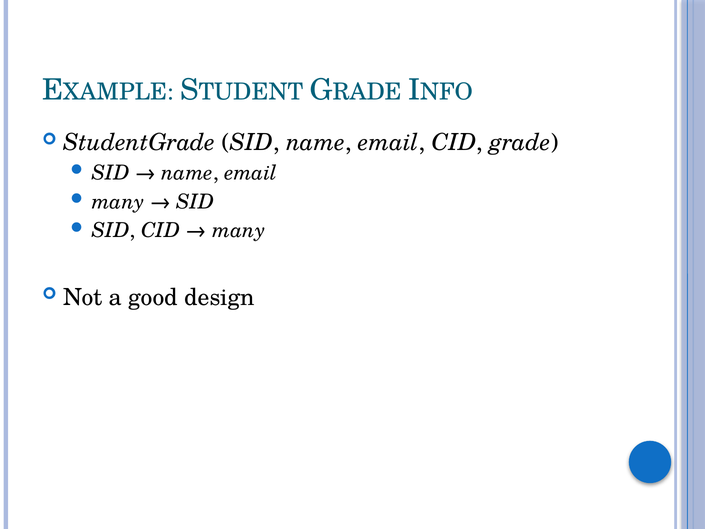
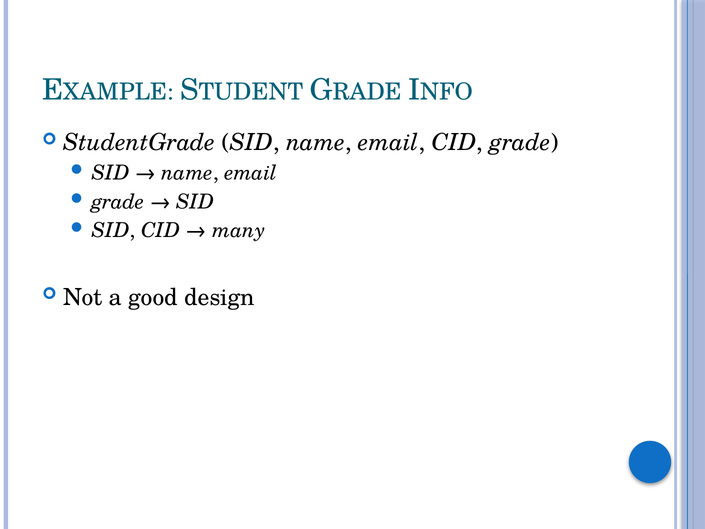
many at (118, 202): many -> grade
